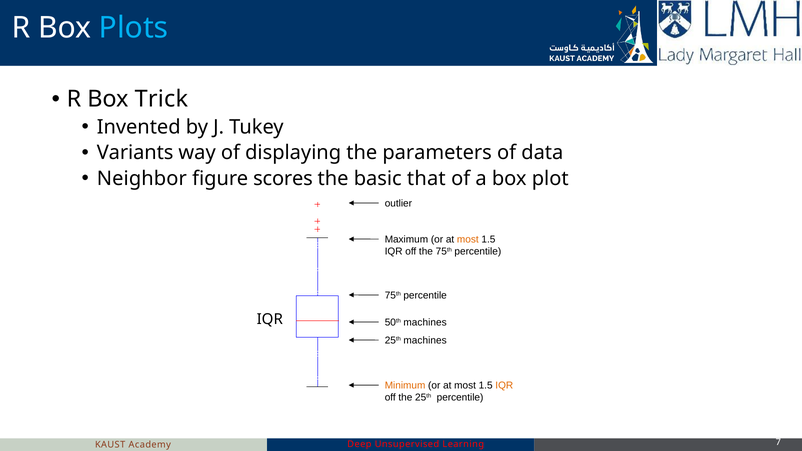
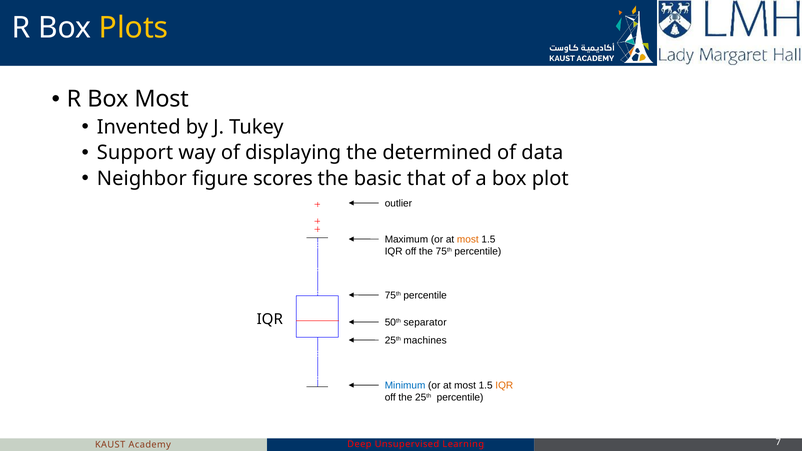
Plots colour: light blue -> yellow
Box Trick: Trick -> Most
Variants: Variants -> Support
parameters: parameters -> determined
50th machines: machines -> separator
Minimum colour: orange -> blue
